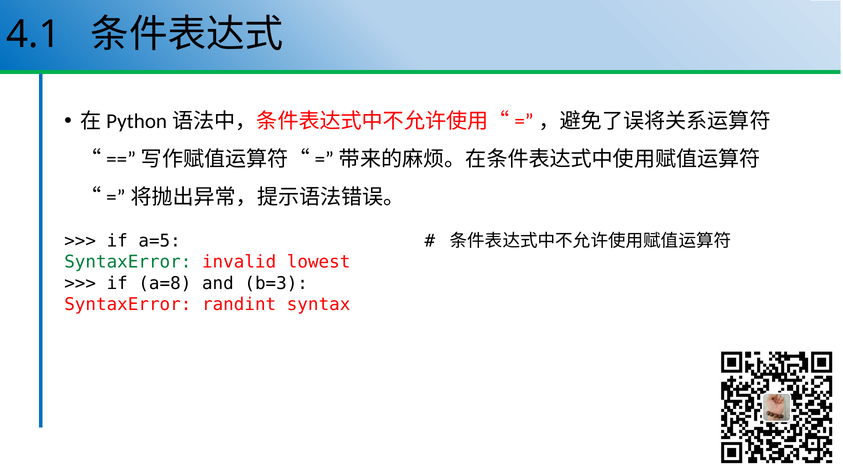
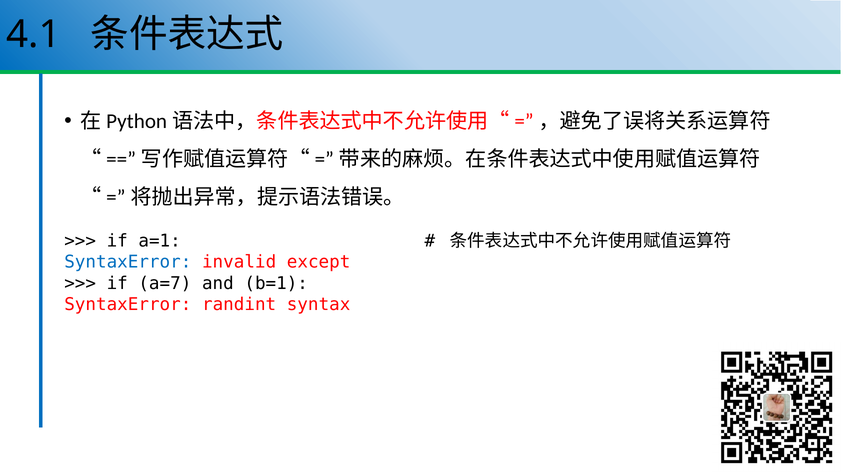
a=5: a=5 -> a=1
SyntaxError at (128, 262) colour: green -> blue
lowest: lowest -> except
a=8: a=8 -> a=7
b=3: b=3 -> b=1
